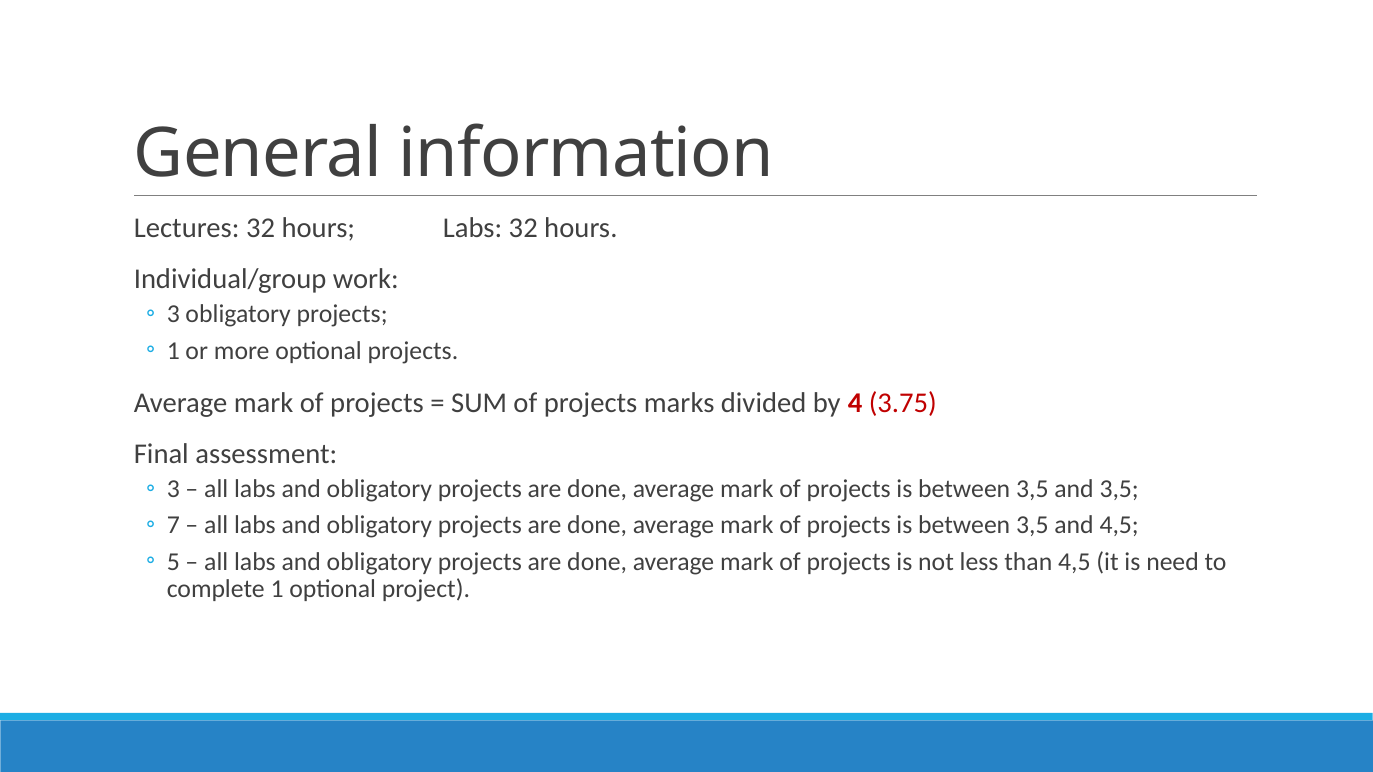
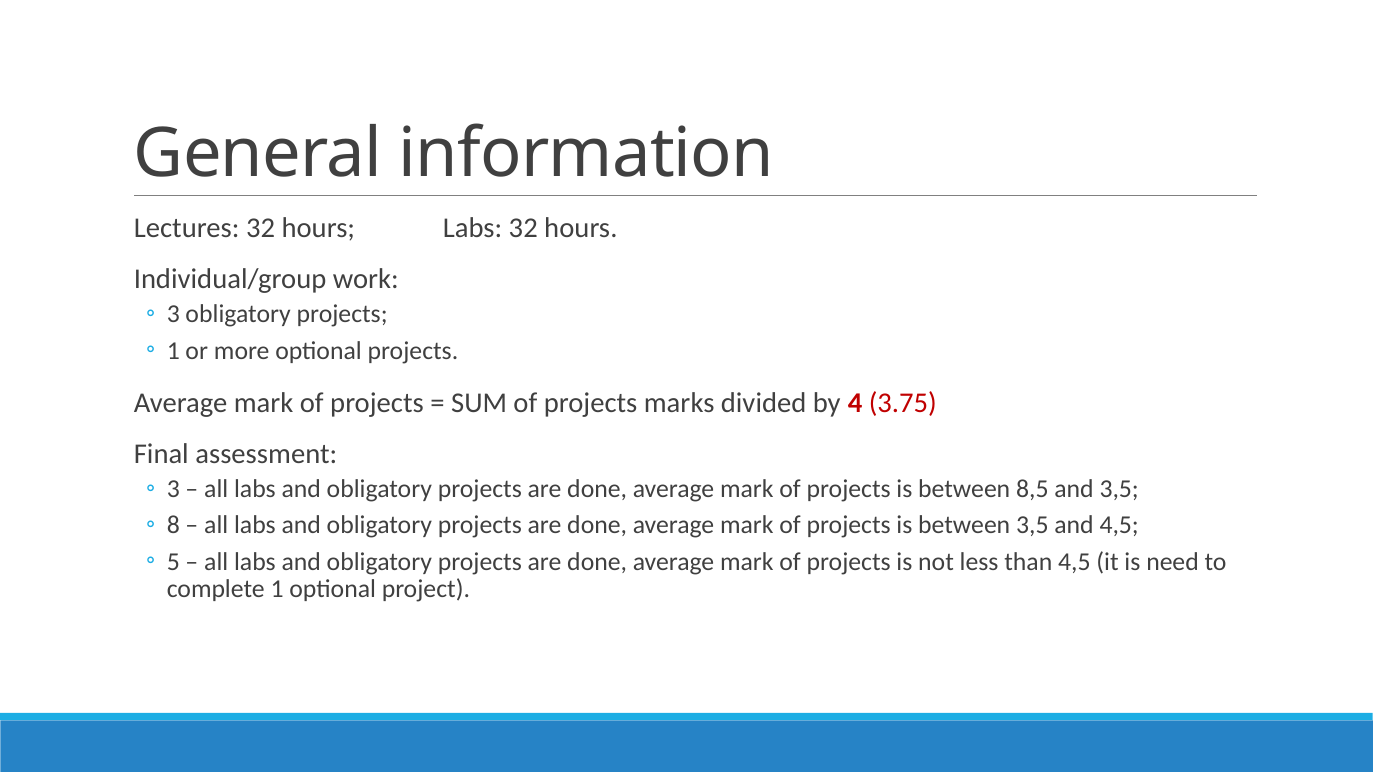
3,5 at (1032, 489): 3,5 -> 8,5
7: 7 -> 8
